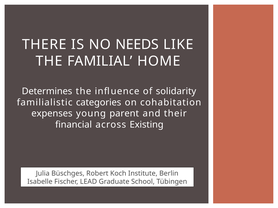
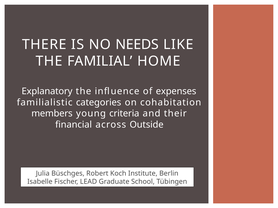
Determines: Determines -> Explanatory
solidarity: solidarity -> expenses
expenses: expenses -> members
parent: parent -> criteria
Existing: Existing -> Outside
